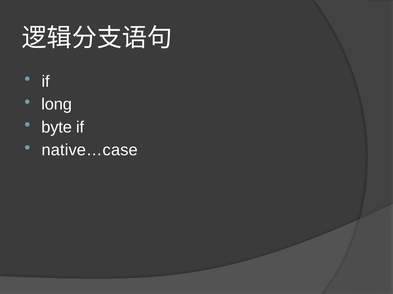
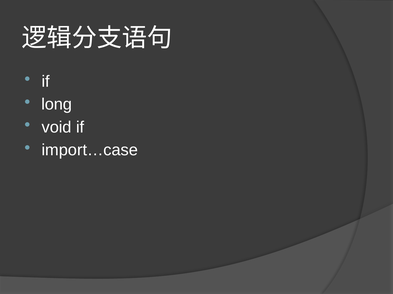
byte: byte -> void
native…case: native…case -> import…case
